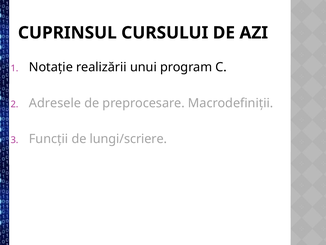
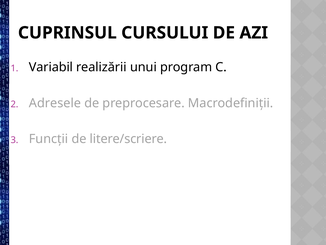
Notație: Notație -> Variabil
lungi/scriere: lungi/scriere -> litere/scriere
